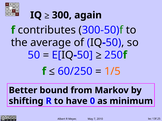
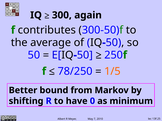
60/250: 60/250 -> 78/250
